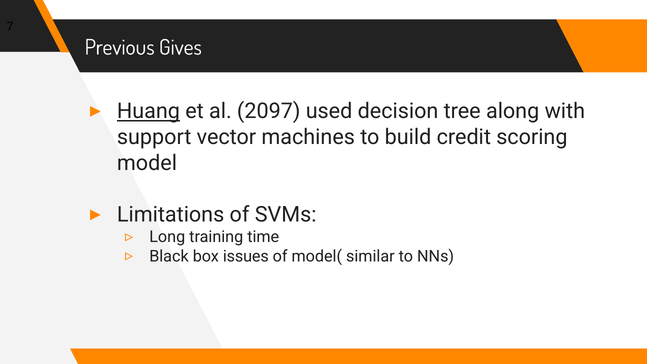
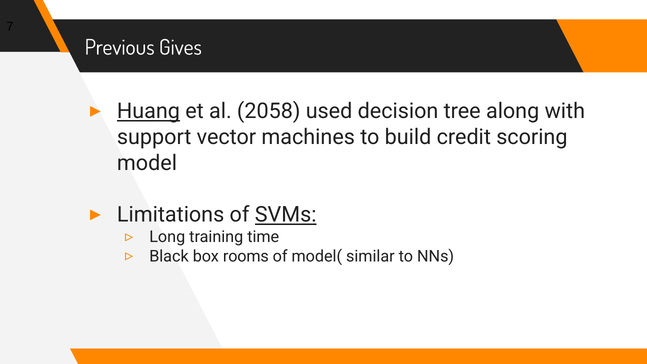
2097: 2097 -> 2058
SVMs underline: none -> present
issues: issues -> rooms
